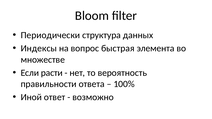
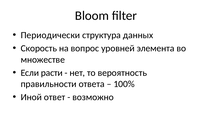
Индексы: Индексы -> Скорость
быстрая: быстрая -> уровней
